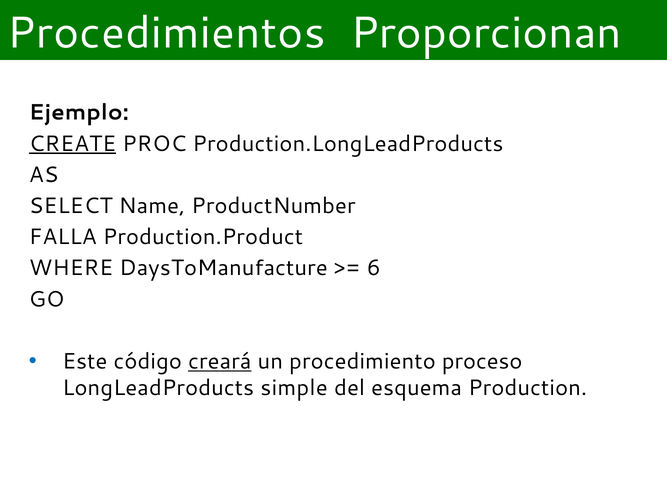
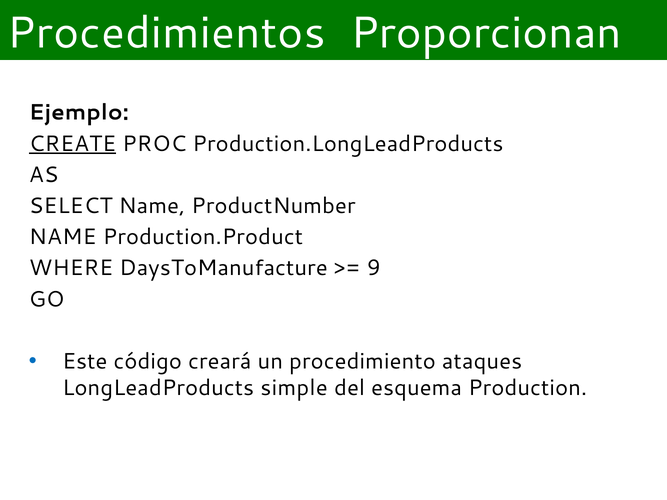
FALLA at (63, 237): FALLA -> NAME
6: 6 -> 9
creará underline: present -> none
proceso: proceso -> ataques
